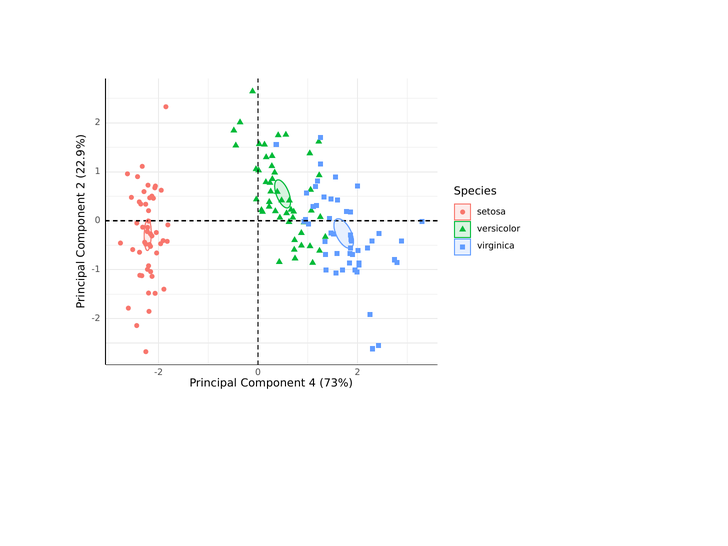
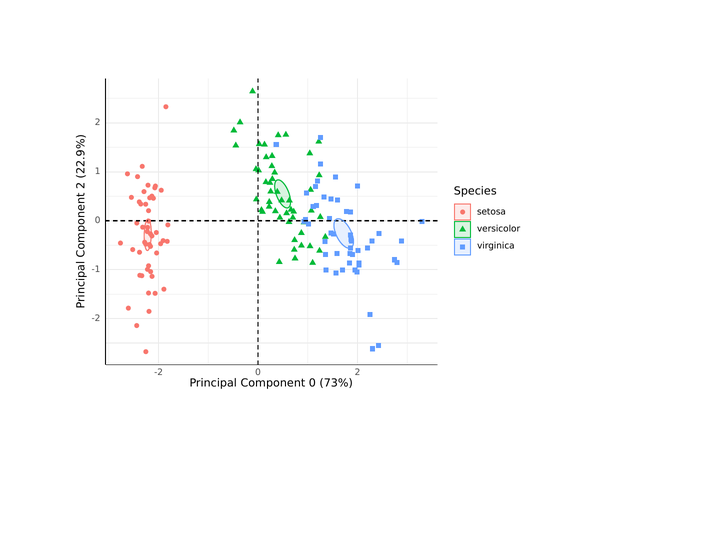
Component 4: 4 -> 0
